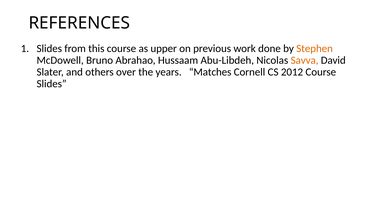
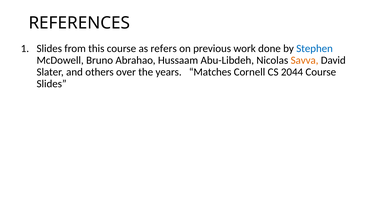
upper: upper -> refers
Stephen colour: orange -> blue
2012: 2012 -> 2044
